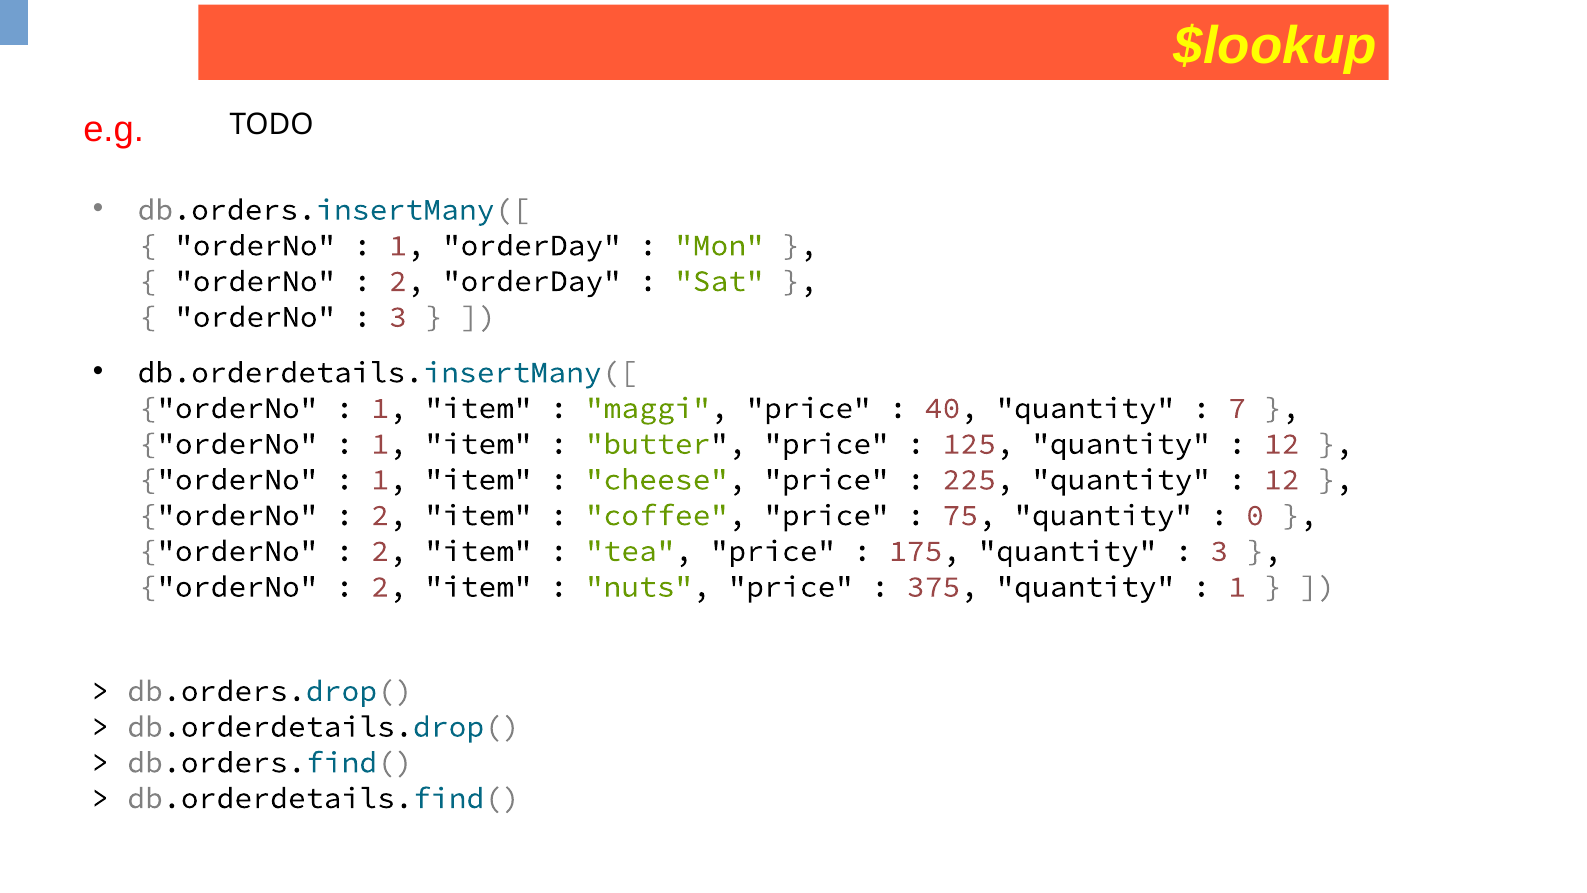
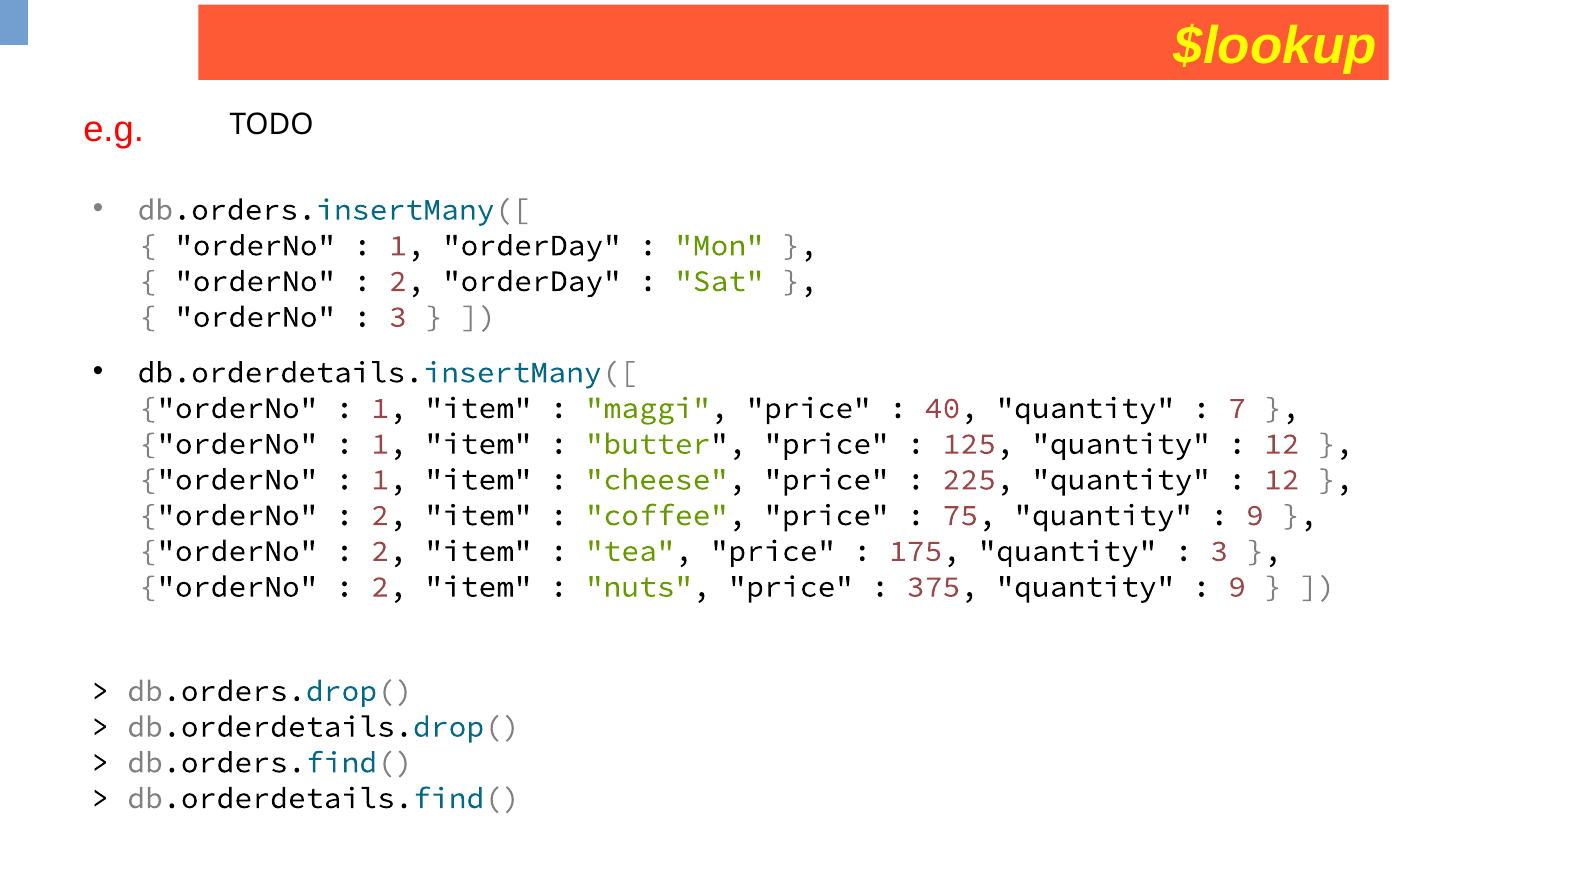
0 at (1255, 515): 0 -> 9
1 at (1237, 587): 1 -> 9
